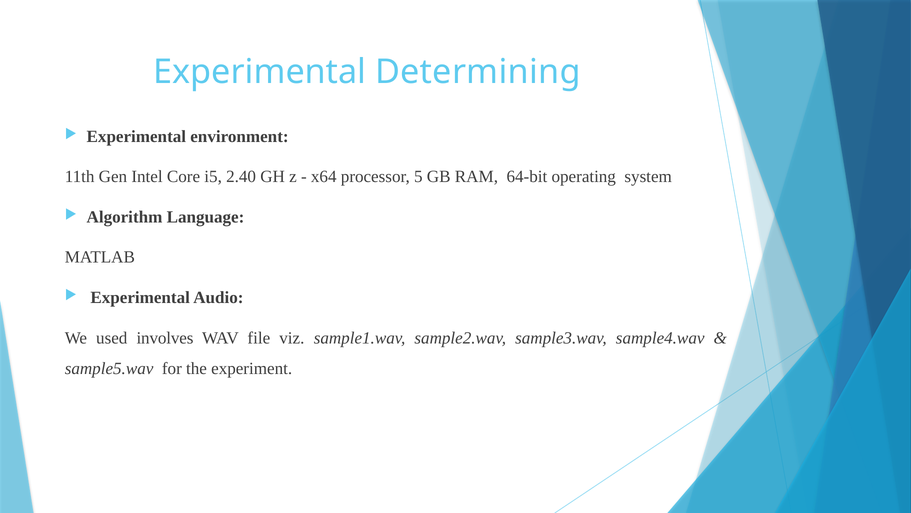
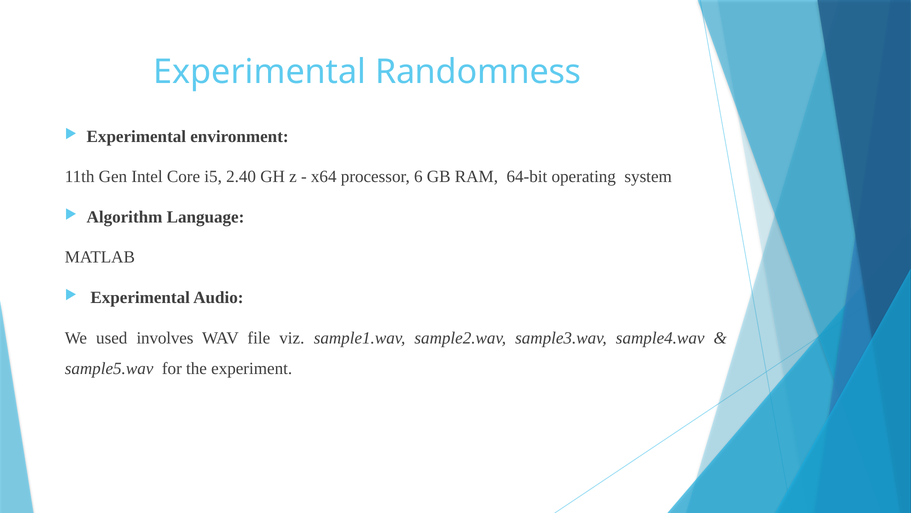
Determining: Determining -> Randomness
5: 5 -> 6
